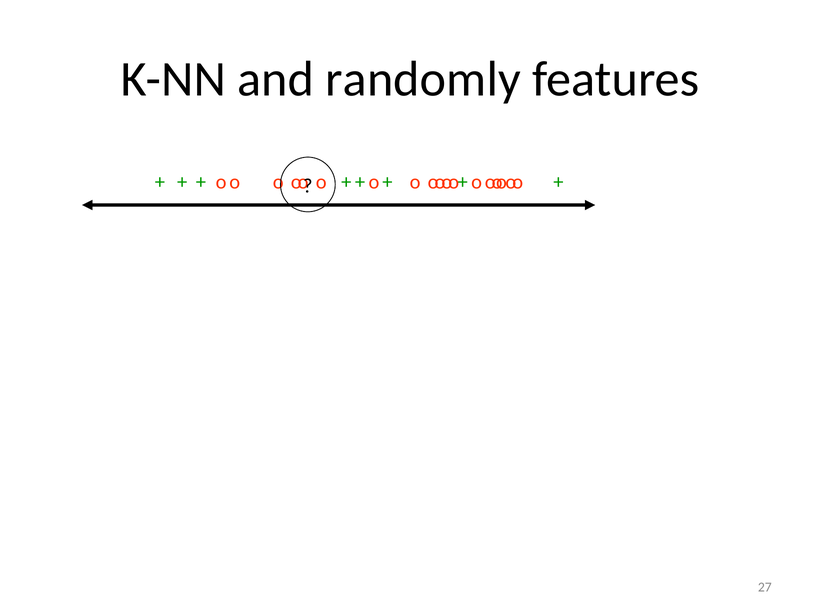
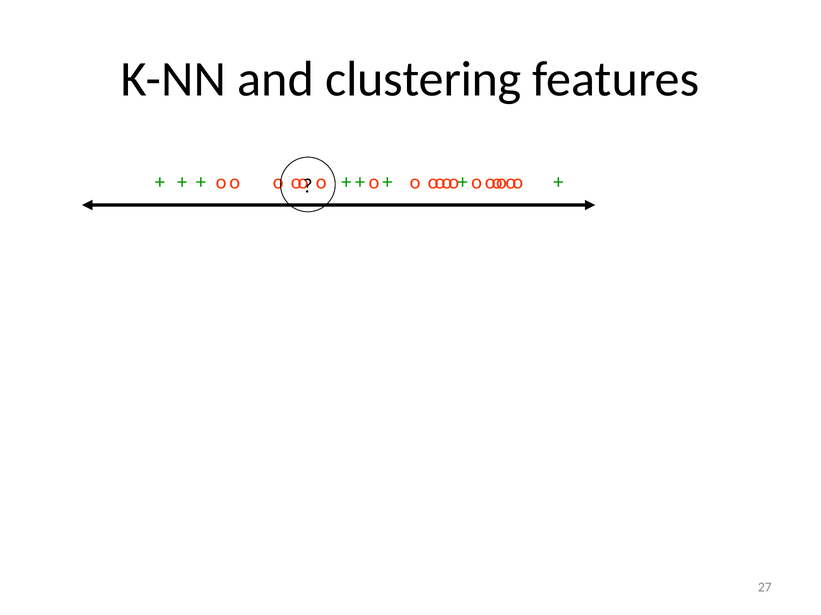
randomly: randomly -> clustering
